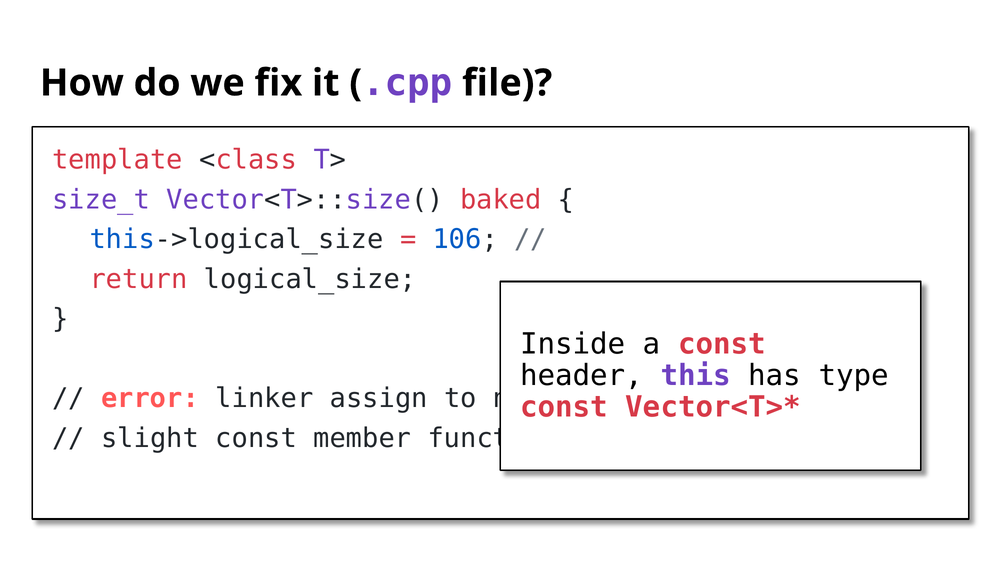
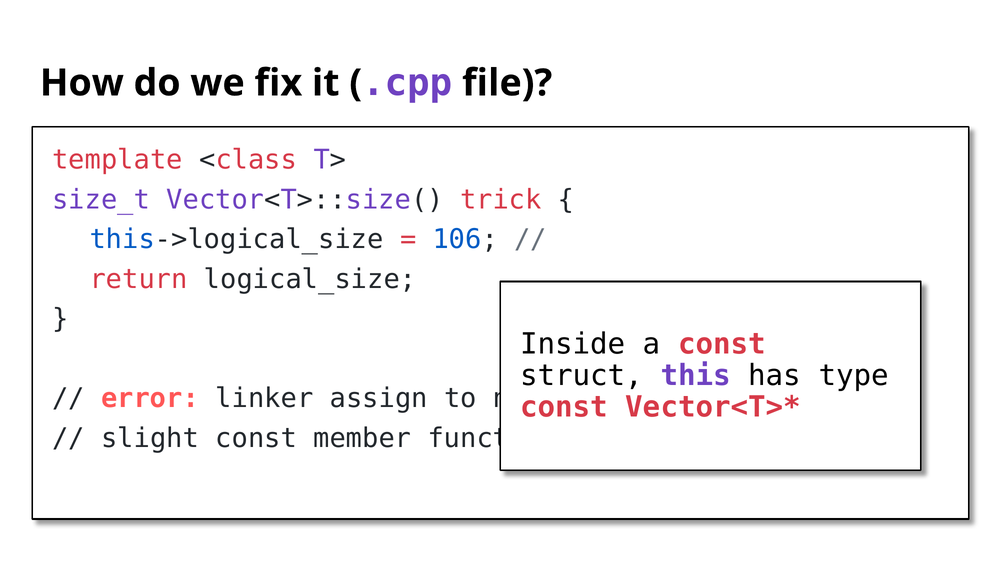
baked: baked -> trick
header: header -> struct
